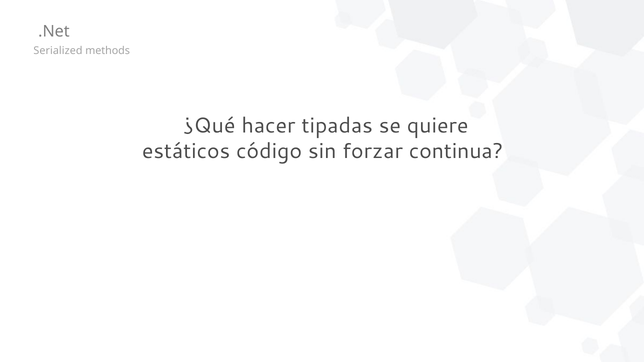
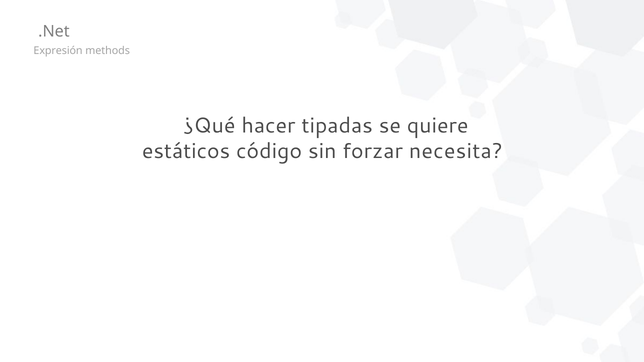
Serialized: Serialized -> Expresión
continua: continua -> necesita
